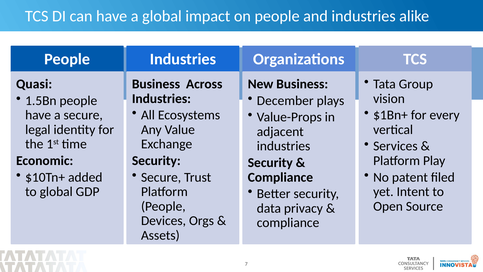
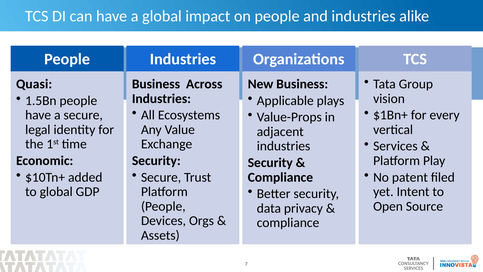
December: December -> Applicable
